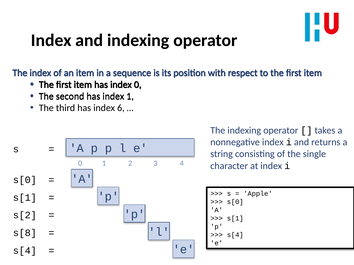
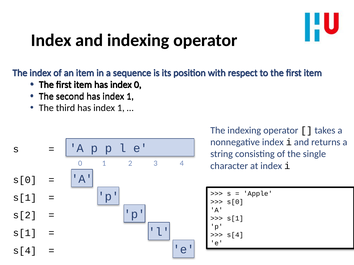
third has index 6: 6 -> 1
s[8 at (25, 233): s[8 -> s[1
